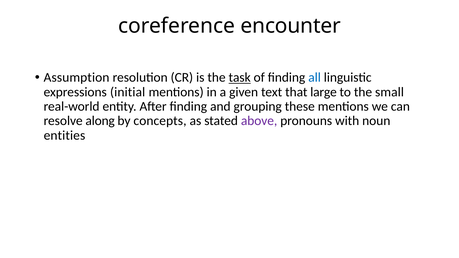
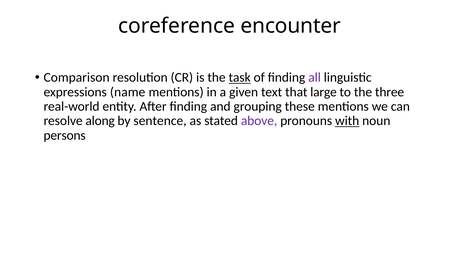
Assumption: Assumption -> Comparison
all colour: blue -> purple
initial: initial -> name
small: small -> three
concepts: concepts -> sentence
with underline: none -> present
entities: entities -> persons
